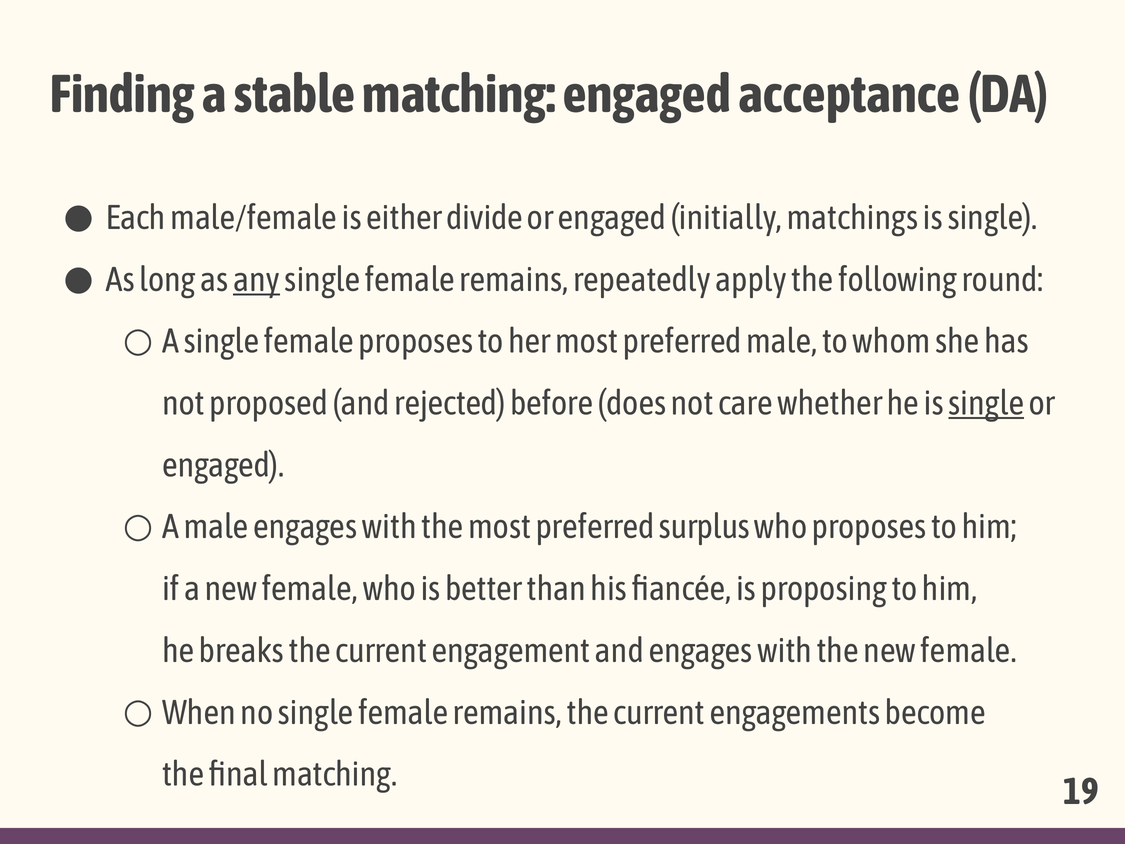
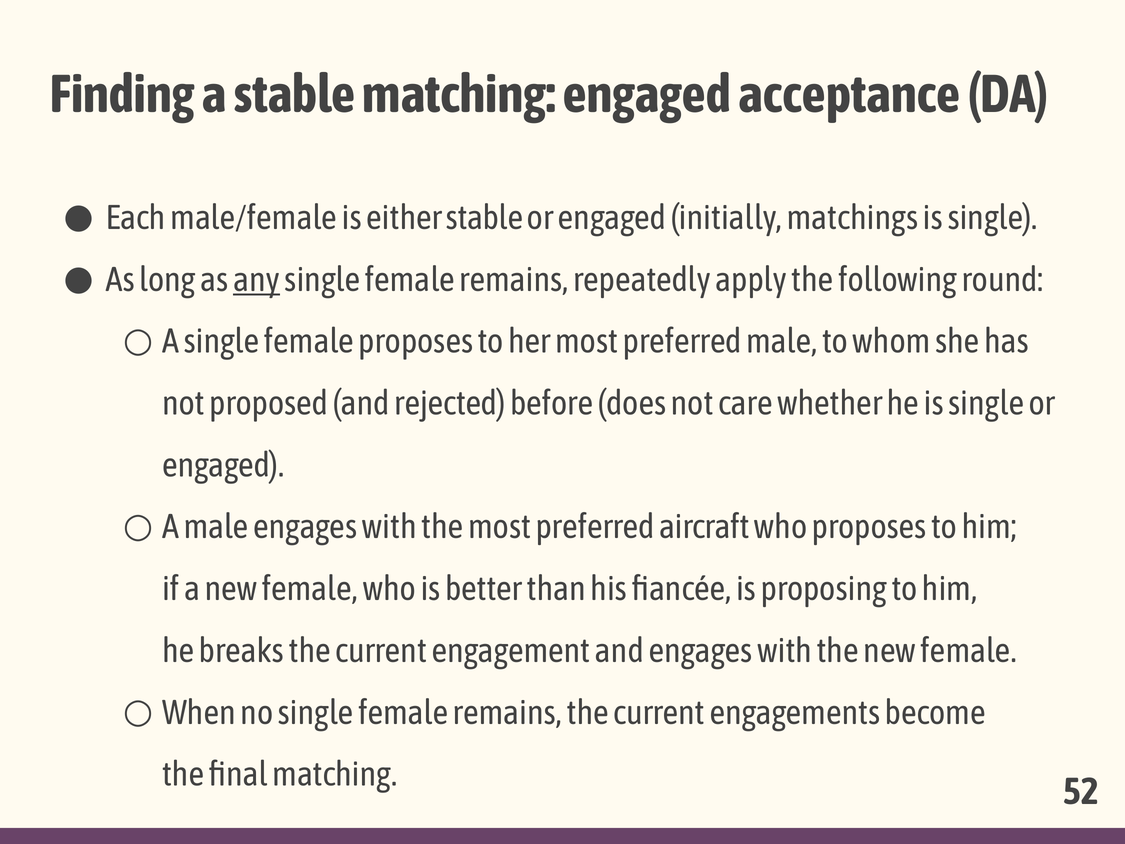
either divide: divide -> stable
single at (986, 403) underline: present -> none
surplus: surplus -> aircraft
19: 19 -> 52
